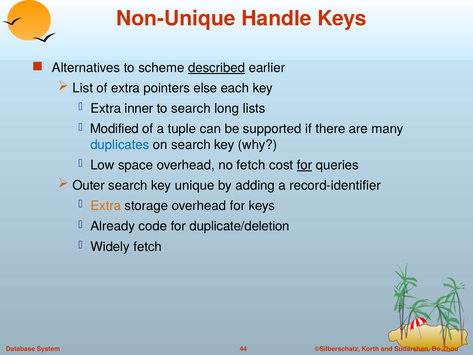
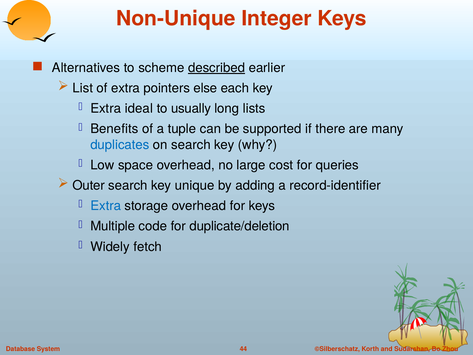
Handle: Handle -> Integer
inner: inner -> ideal
to search: search -> usually
Modified: Modified -> Benefits
no fetch: fetch -> large
for at (304, 165) underline: present -> none
Extra at (106, 206) colour: orange -> blue
Already: Already -> Multiple
